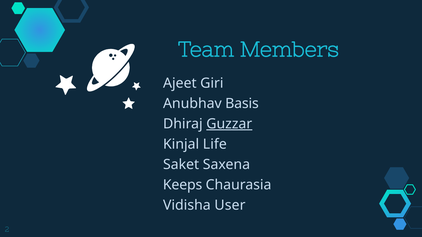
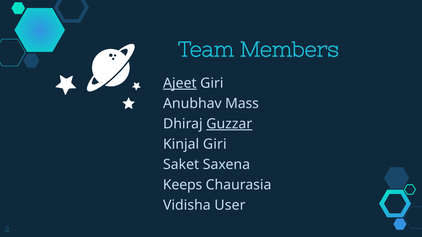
Ajeet underline: none -> present
Basis: Basis -> Mass
Kinjal Life: Life -> Giri
